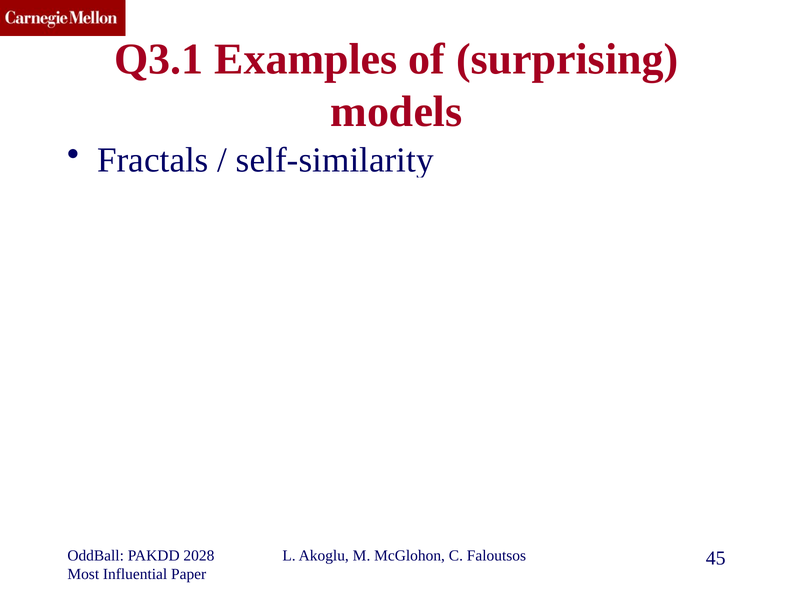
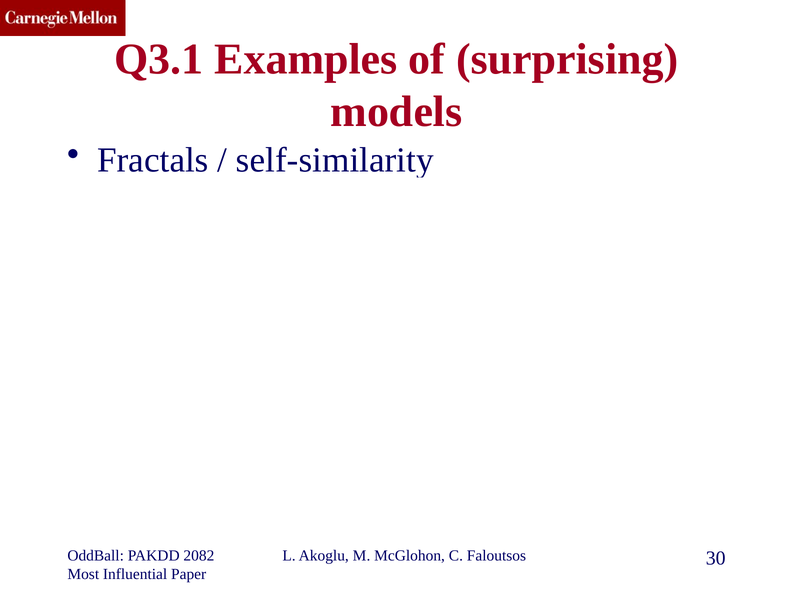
2028: 2028 -> 2082
45: 45 -> 30
